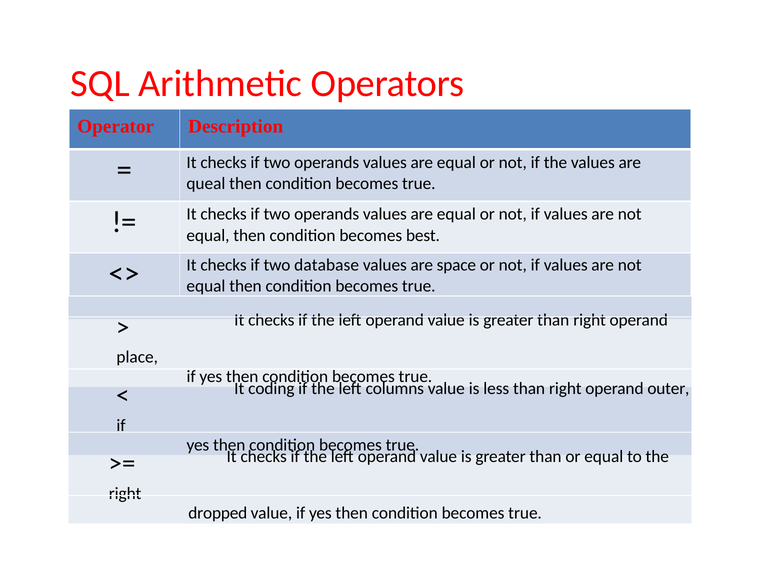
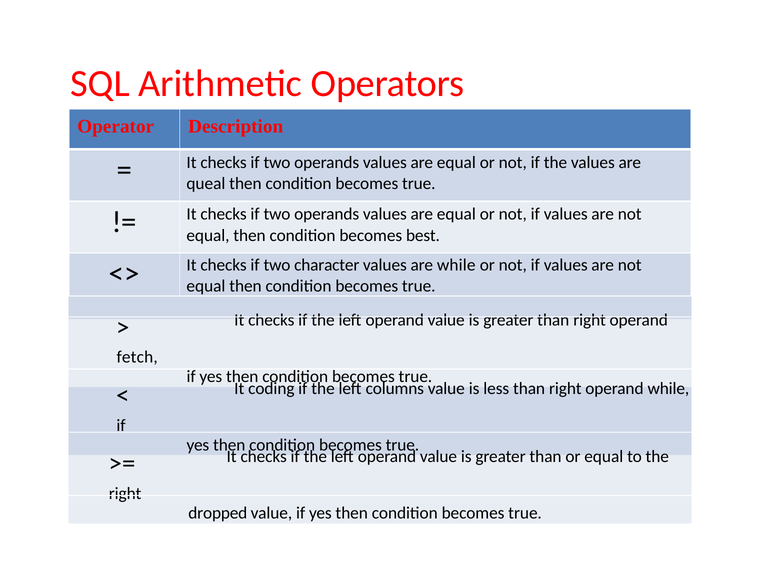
database: database -> character
are space: space -> while
place: place -> fetch
operand outer: outer -> while
